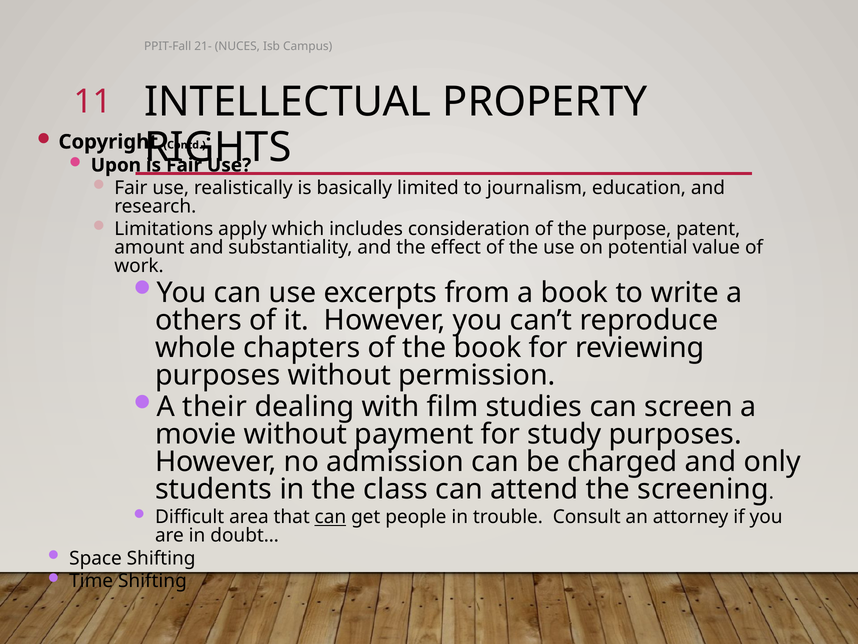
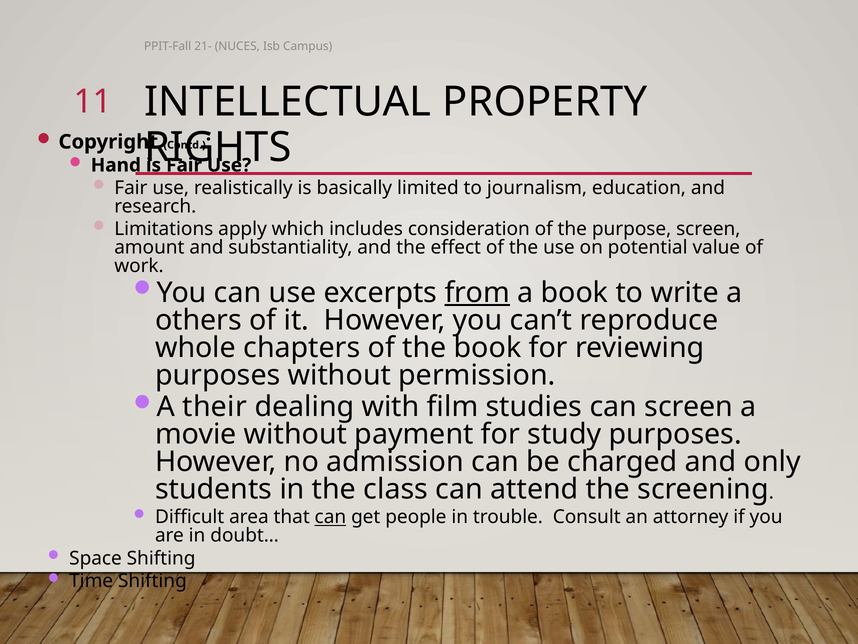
Upon: Upon -> Hand
purpose patent: patent -> screen
from underline: none -> present
